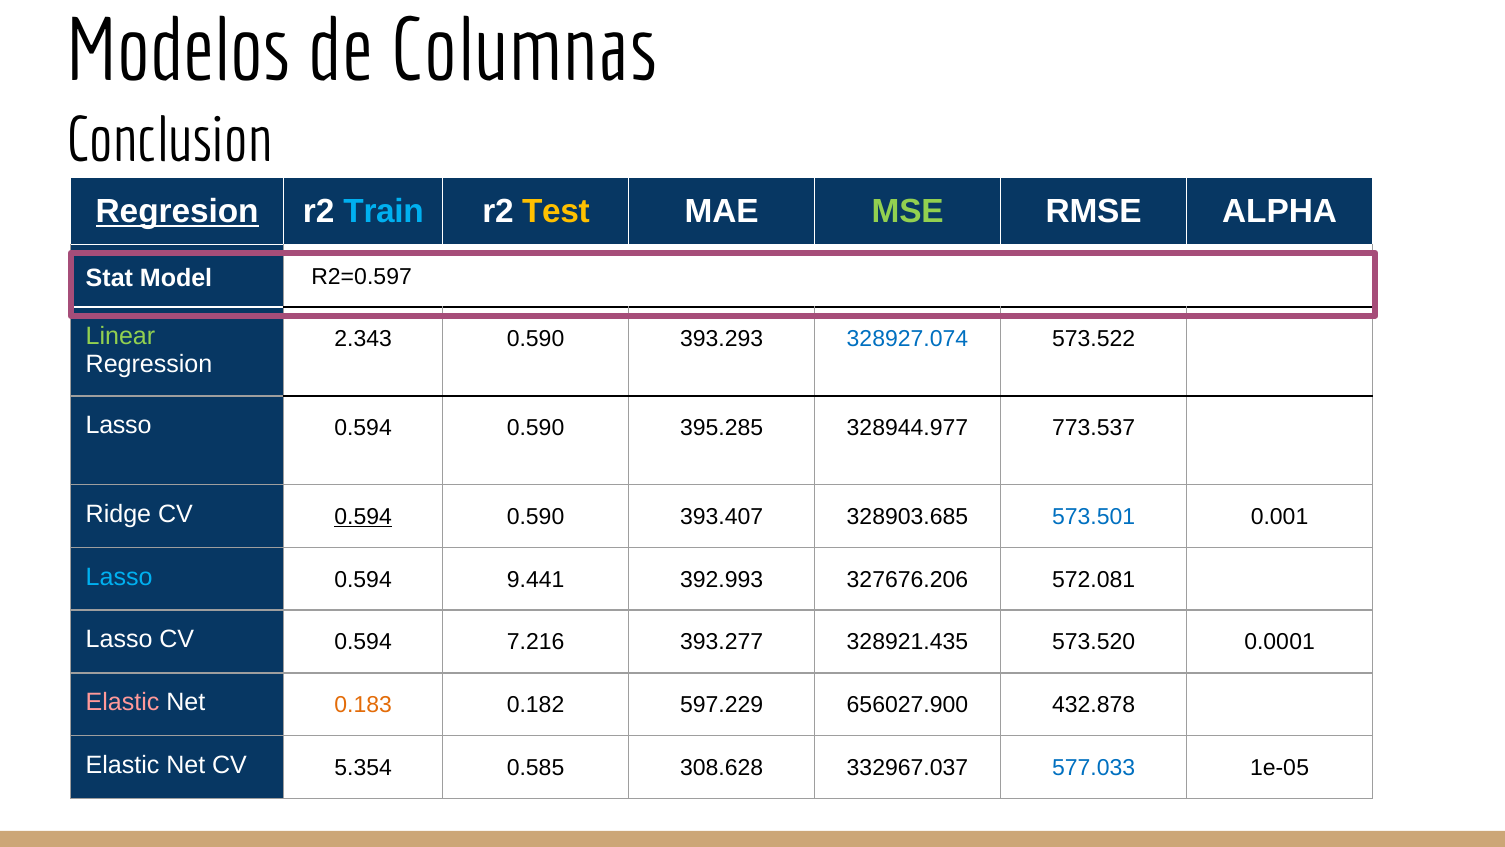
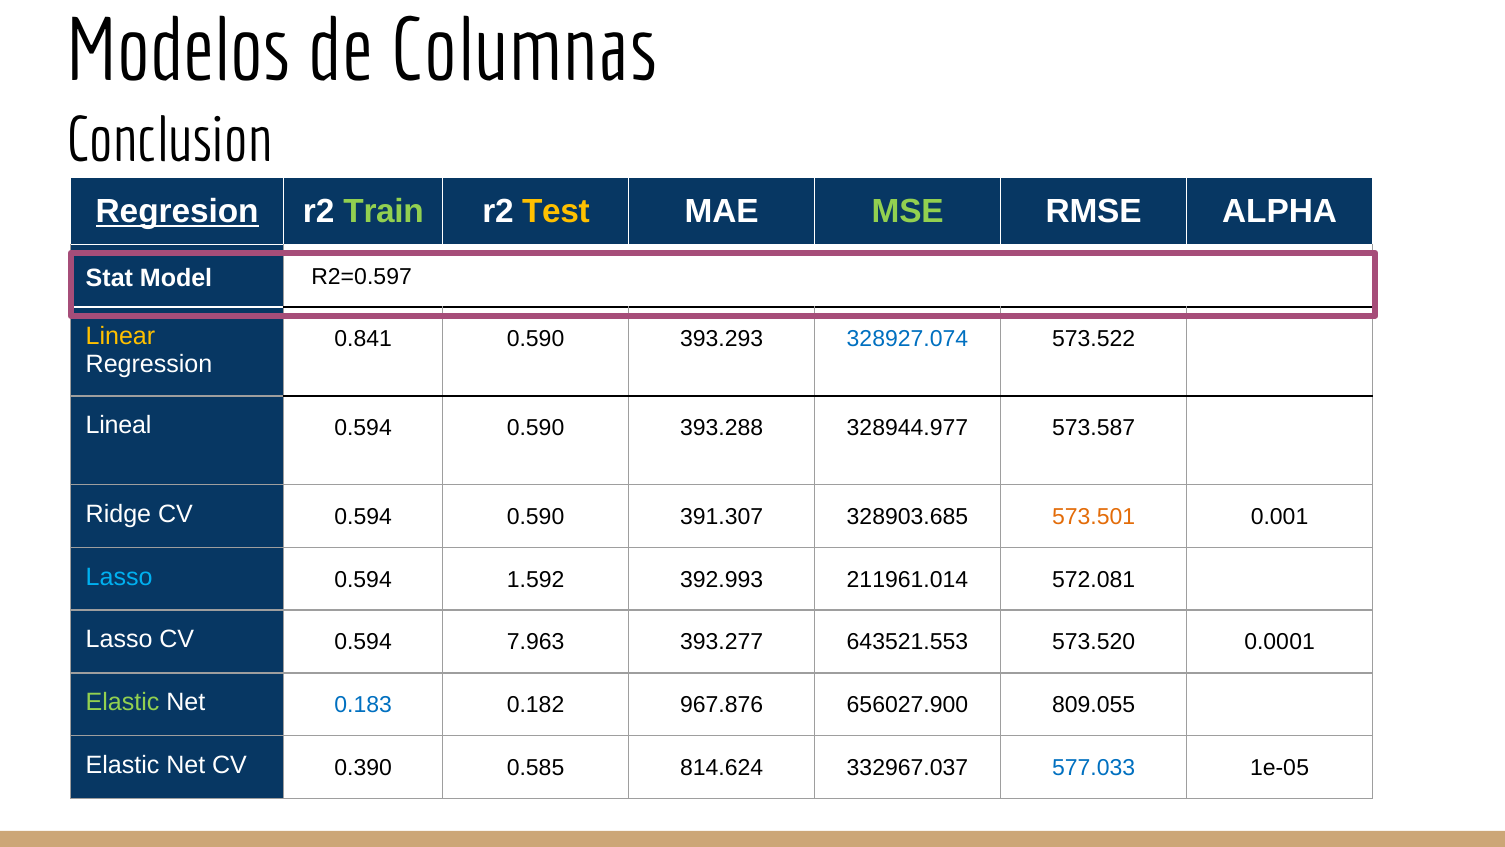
Train colour: light blue -> light green
Linear colour: light green -> yellow
2.343: 2.343 -> 0.841
Lasso at (119, 425): Lasso -> Lineal
395.285: 395.285 -> 393.288
773.537: 773.537 -> 573.587
0.594 at (363, 516) underline: present -> none
393.407: 393.407 -> 391.307
573.501 colour: blue -> orange
9.441: 9.441 -> 1.592
327676.206: 327676.206 -> 211961.014
7.216: 7.216 -> 7.963
328921.435: 328921.435 -> 643521.553
Elastic at (123, 702) colour: pink -> light green
0.183 colour: orange -> blue
597.229: 597.229 -> 967.876
432.878: 432.878 -> 809.055
5.354: 5.354 -> 0.390
308.628: 308.628 -> 814.624
